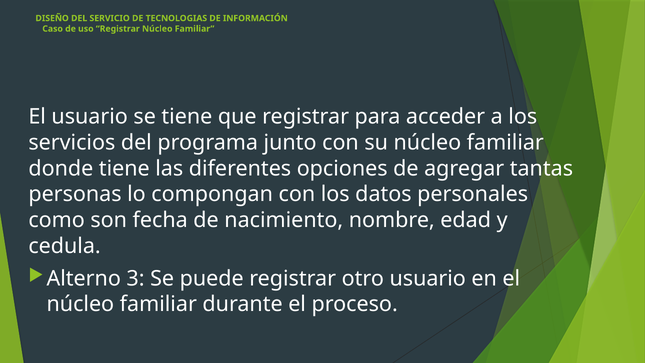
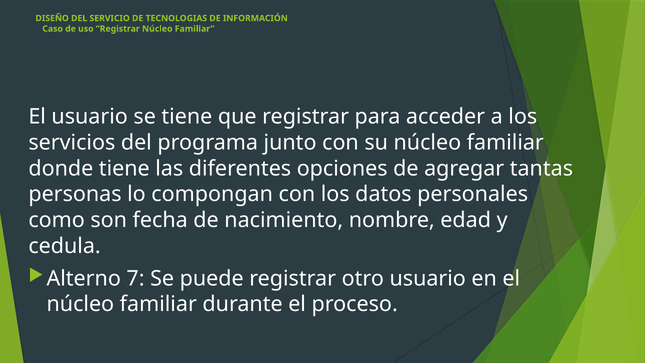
3: 3 -> 7
